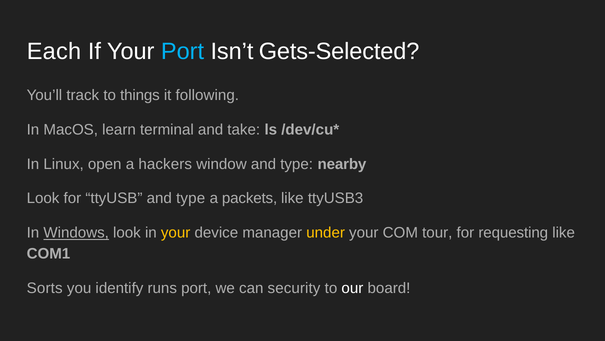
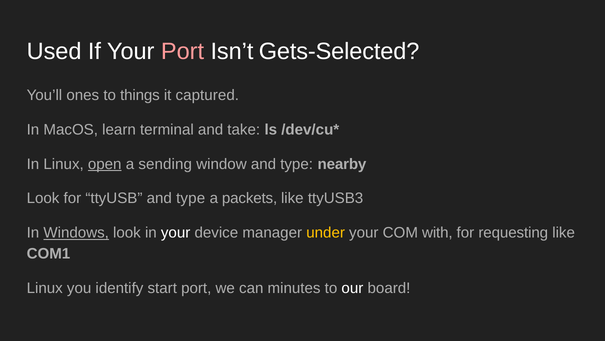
Each: Each -> Used
Port at (182, 51) colour: light blue -> pink
track: track -> ones
following: following -> captured
open underline: none -> present
hackers: hackers -> sending
your at (176, 232) colour: yellow -> white
tour: tour -> with
Sorts at (45, 288): Sorts -> Linux
runs: runs -> start
security: security -> minutes
